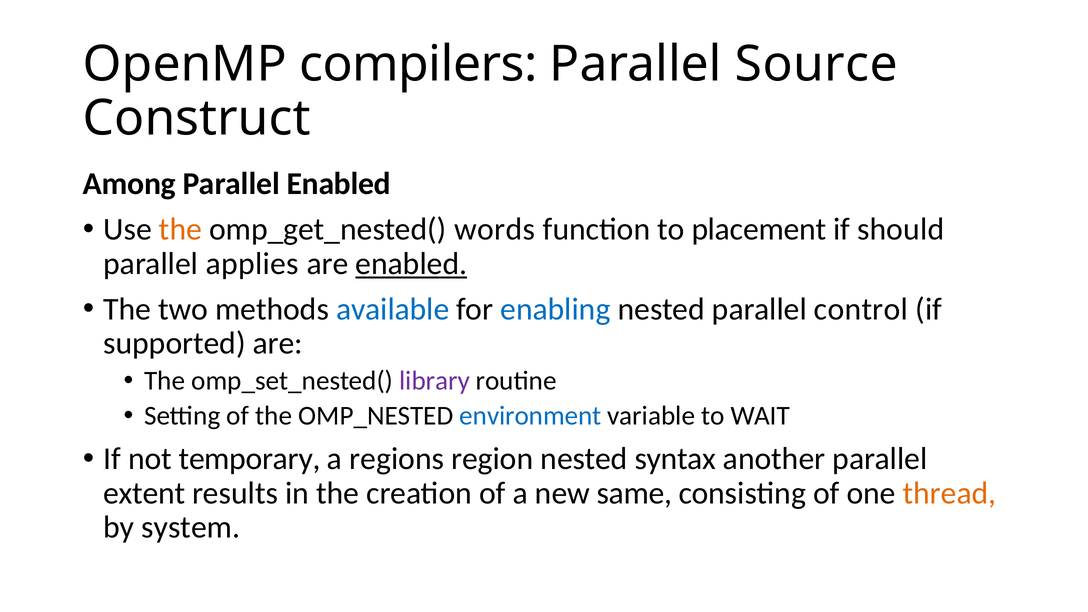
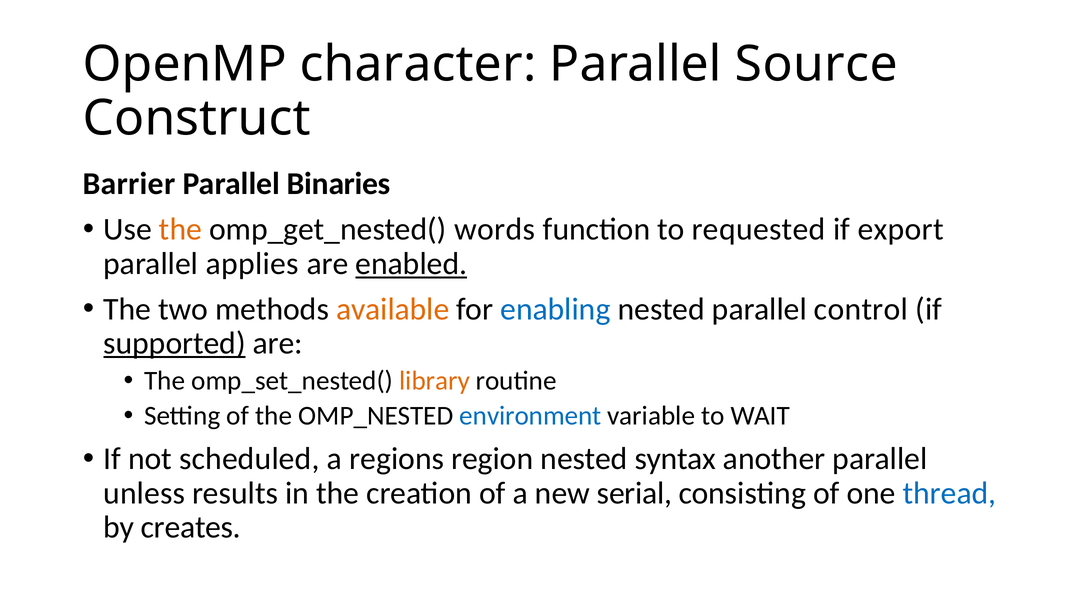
compilers: compilers -> character
Among: Among -> Barrier
Parallel Enabled: Enabled -> Binaries
placement: placement -> requested
should: should -> export
available colour: blue -> orange
supported underline: none -> present
library colour: purple -> orange
temporary: temporary -> scheduled
extent: extent -> unless
same: same -> serial
thread colour: orange -> blue
system: system -> creates
